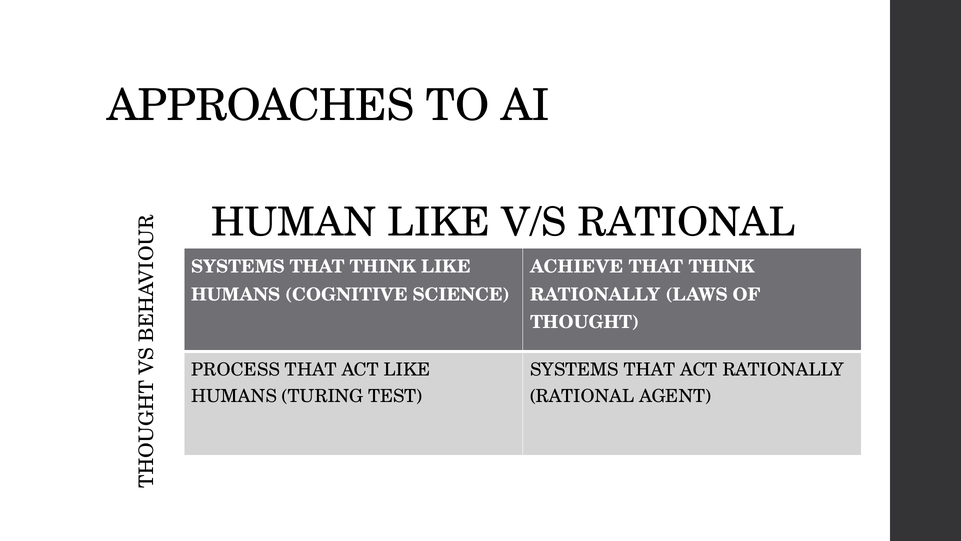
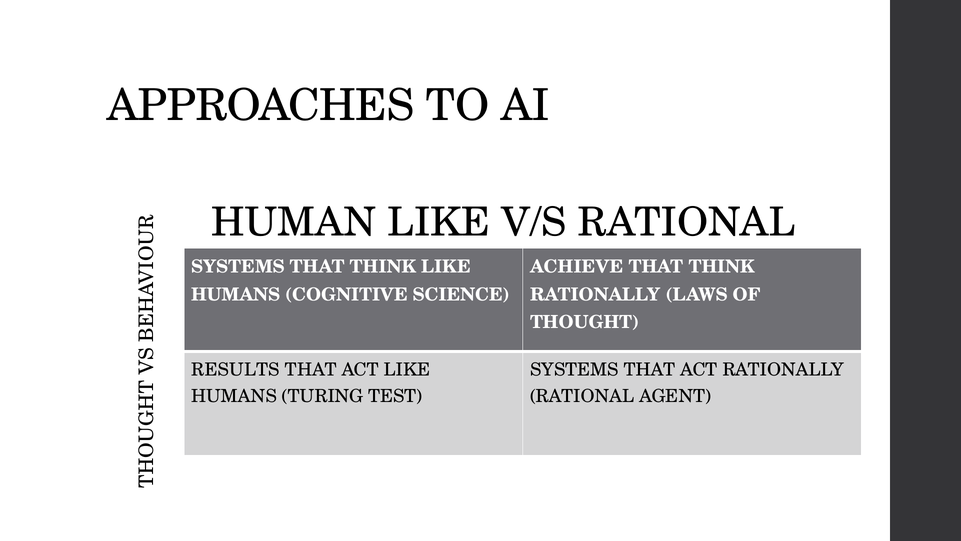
PROCESS: PROCESS -> RESULTS
